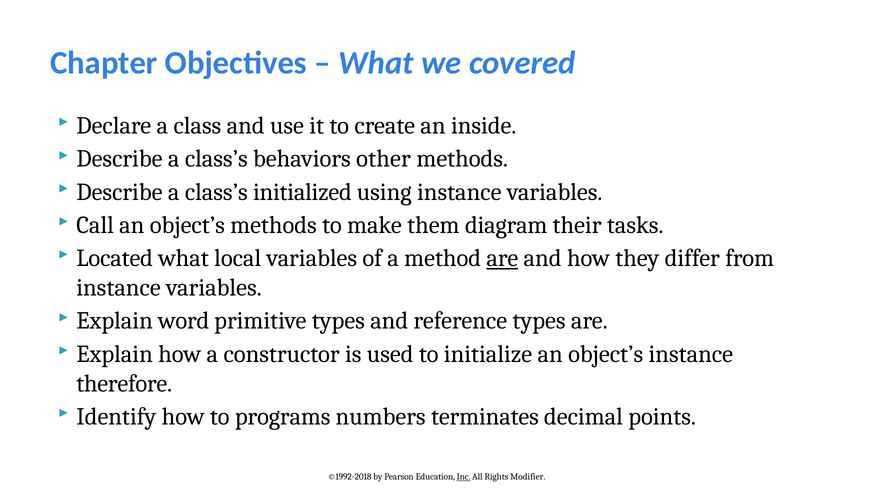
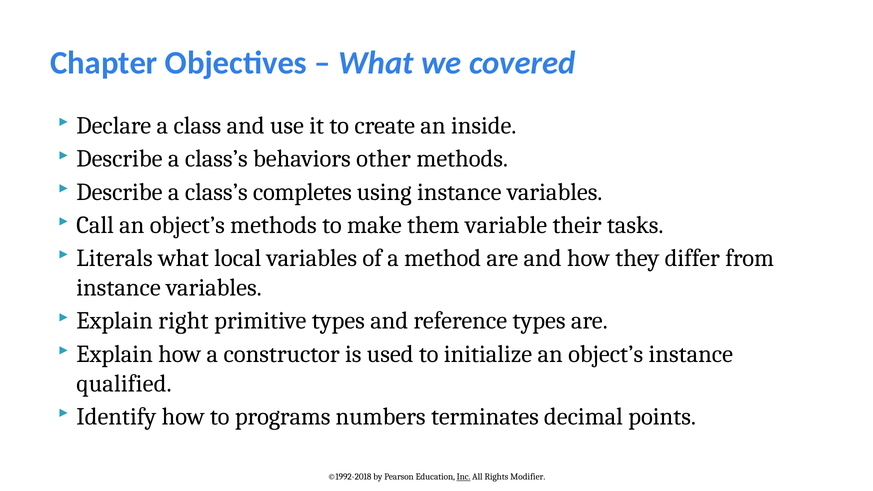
initialized: initialized -> completes
diagram: diagram -> variable
Located: Located -> Literals
are at (502, 258) underline: present -> none
word: word -> right
therefore: therefore -> qualified
